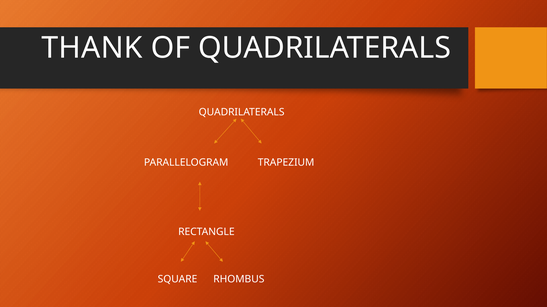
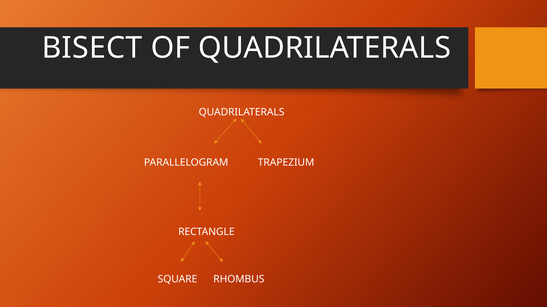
THANK: THANK -> BISECT
